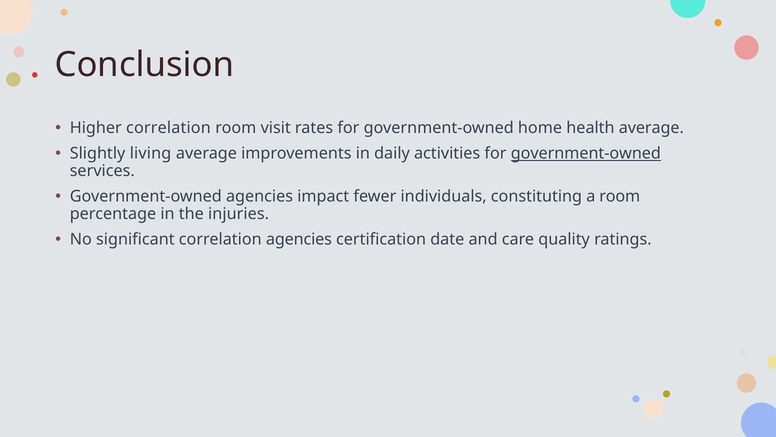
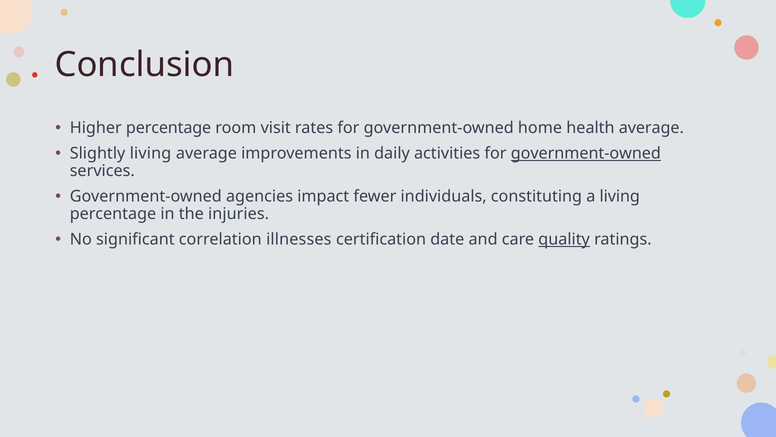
Higher correlation: correlation -> percentage
a room: room -> living
correlation agencies: agencies -> illnesses
quality underline: none -> present
